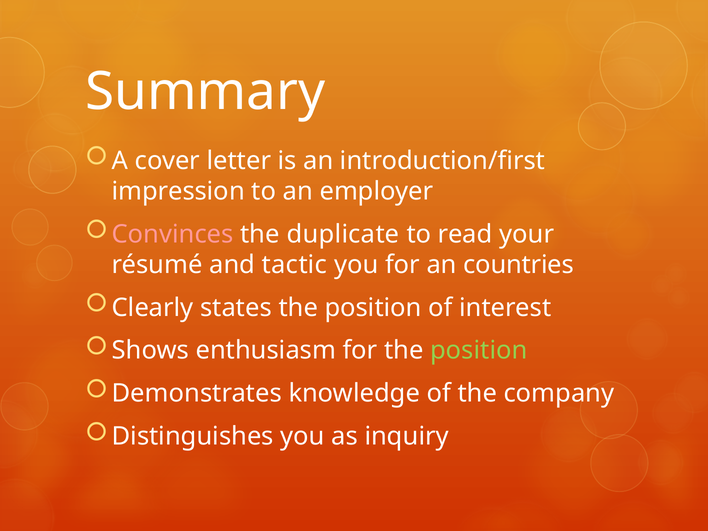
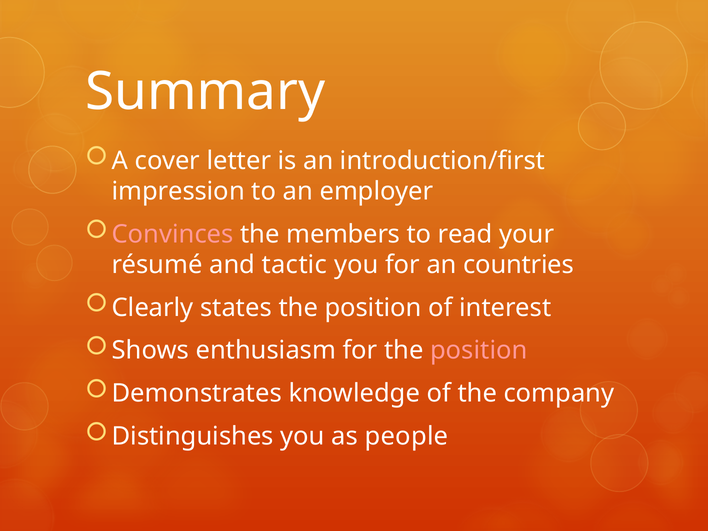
duplicate: duplicate -> members
position at (479, 350) colour: light green -> pink
inquiry: inquiry -> people
